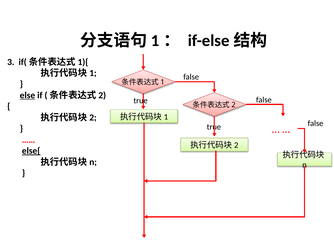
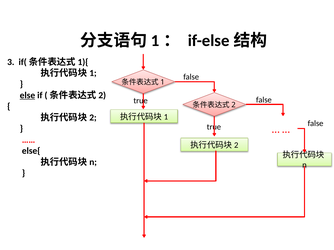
else{ underline: present -> none
